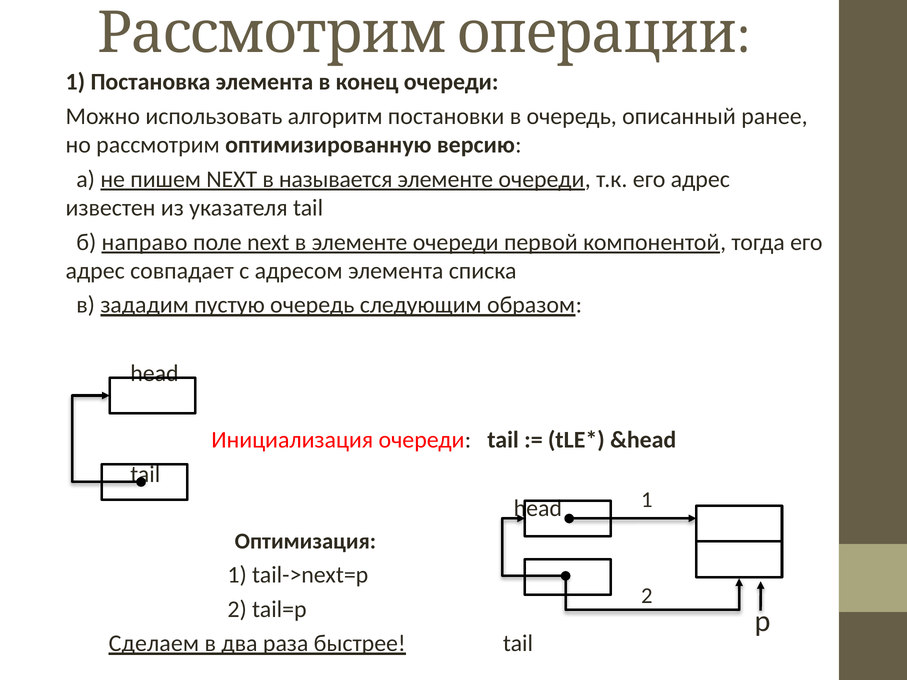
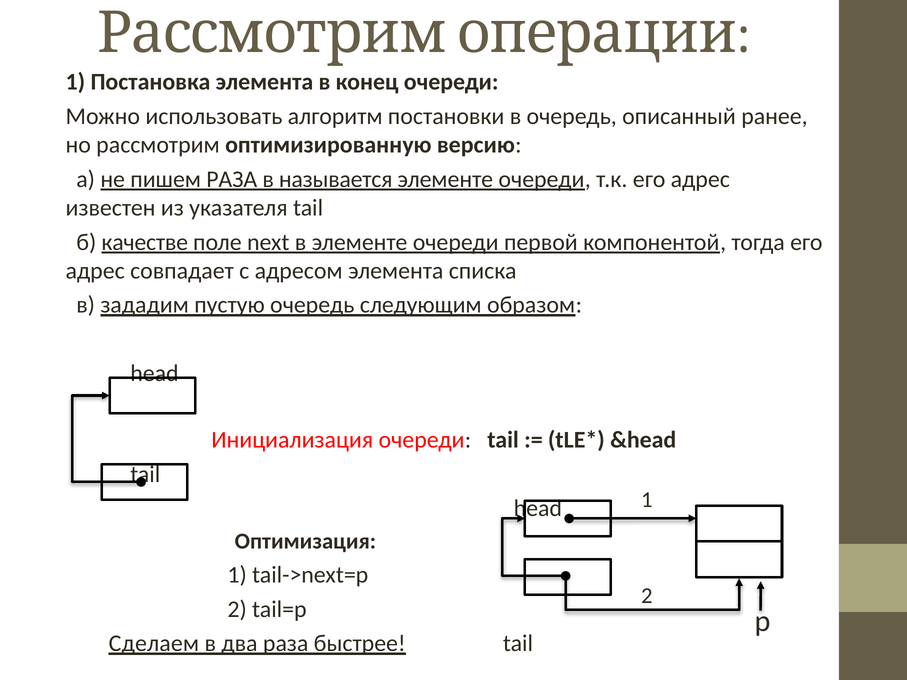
пишем NEXT: NEXT -> РАЗА
направо: направо -> качестве
